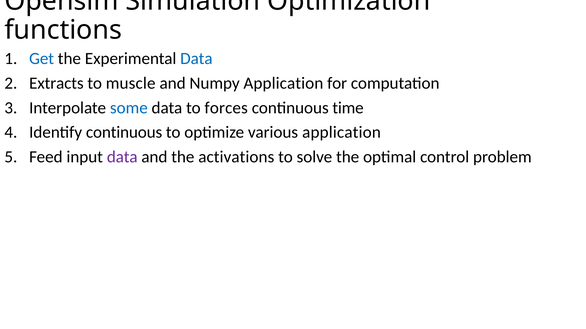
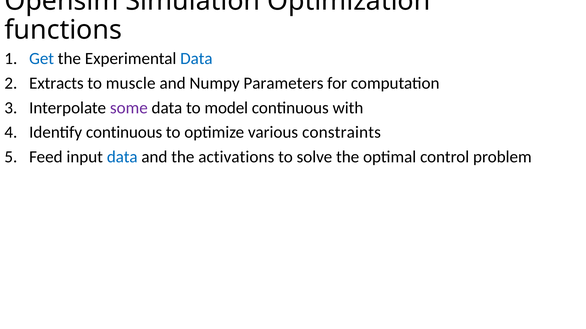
Numpy Application: Application -> Parameters
some colour: blue -> purple
forces: forces -> model
time: time -> with
various application: application -> constraints
data at (122, 157) colour: purple -> blue
